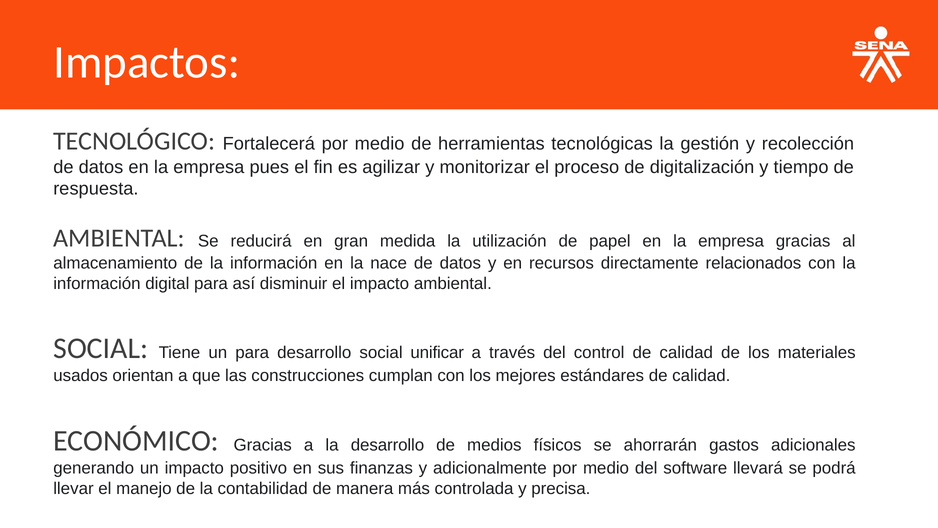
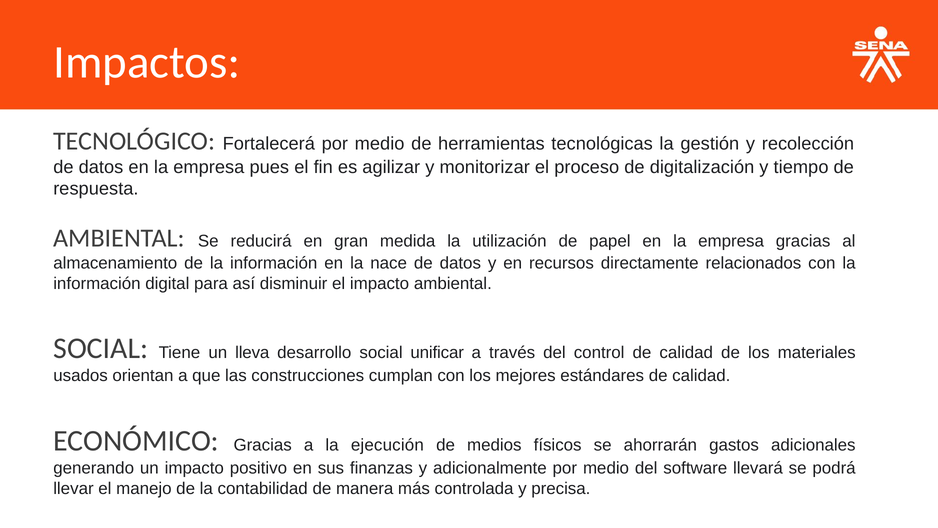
un para: para -> lleva
la desarrollo: desarrollo -> ejecución
